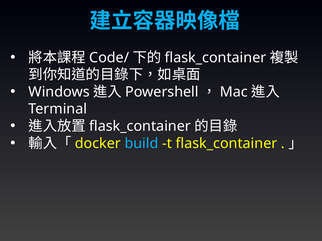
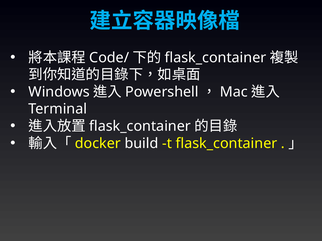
build colour: light blue -> white
